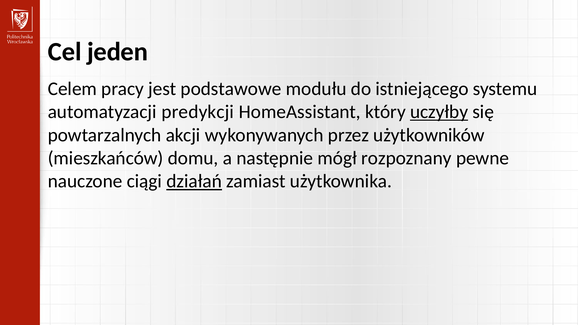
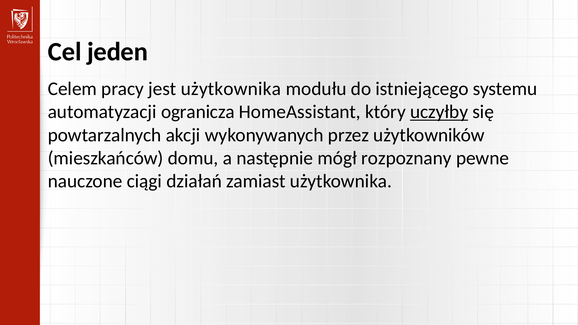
jest podstawowe: podstawowe -> użytkownika
predykcji: predykcji -> ogranicza
działań underline: present -> none
